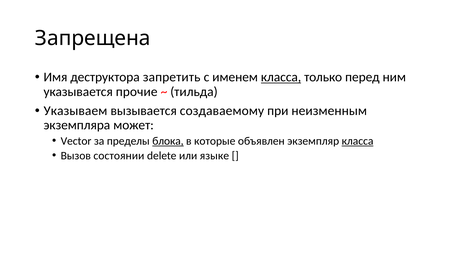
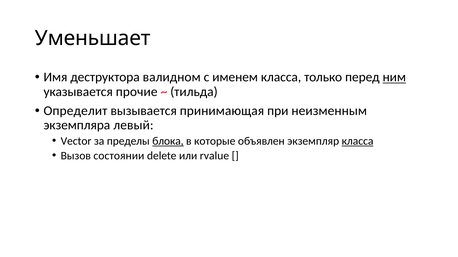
Запрещена: Запрещена -> Уменьшает
запретить: запретить -> валидном
класса at (281, 77) underline: present -> none
ним underline: none -> present
Указываем: Указываем -> Определит
создаваемому: создаваемому -> принимающая
может: может -> левый
языке: языке -> rvalue
